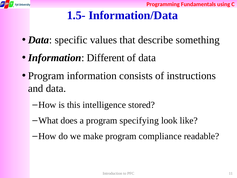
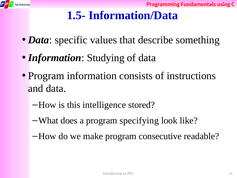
Different: Different -> Studying
compliance: compliance -> consecutive
